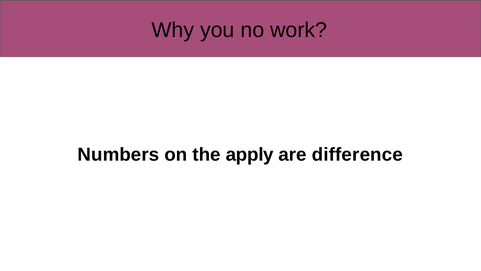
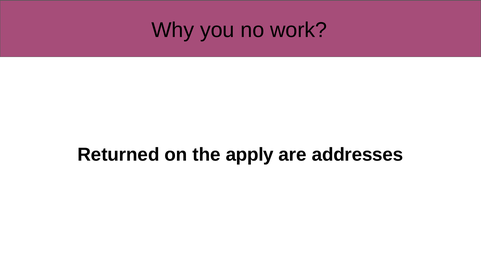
Numbers: Numbers -> Returned
difference: difference -> addresses
